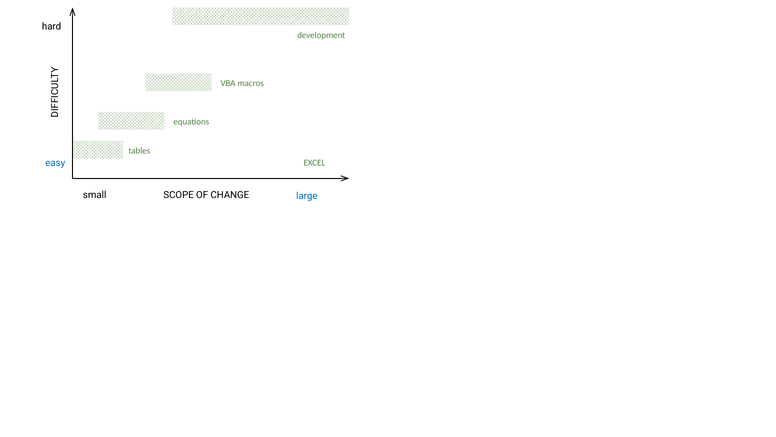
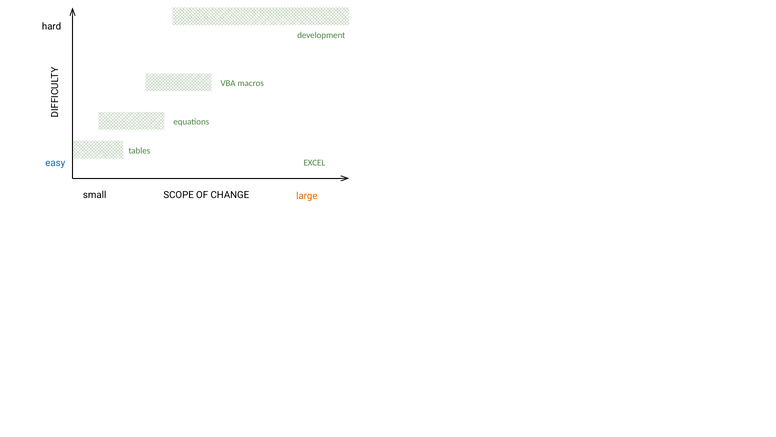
large colour: blue -> orange
